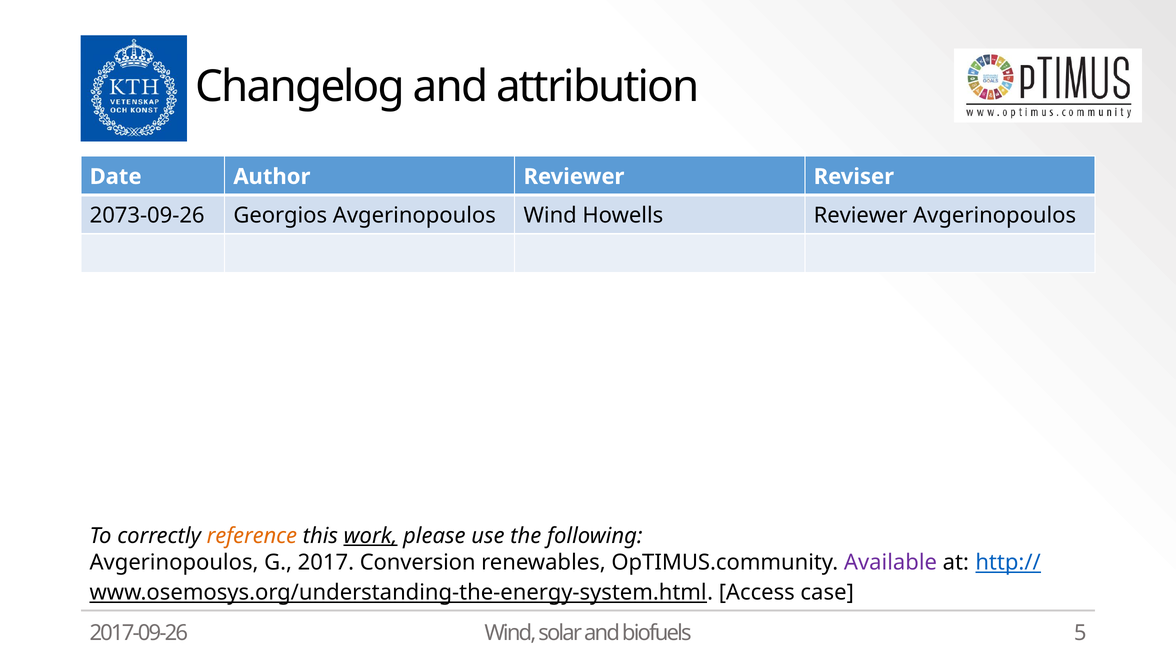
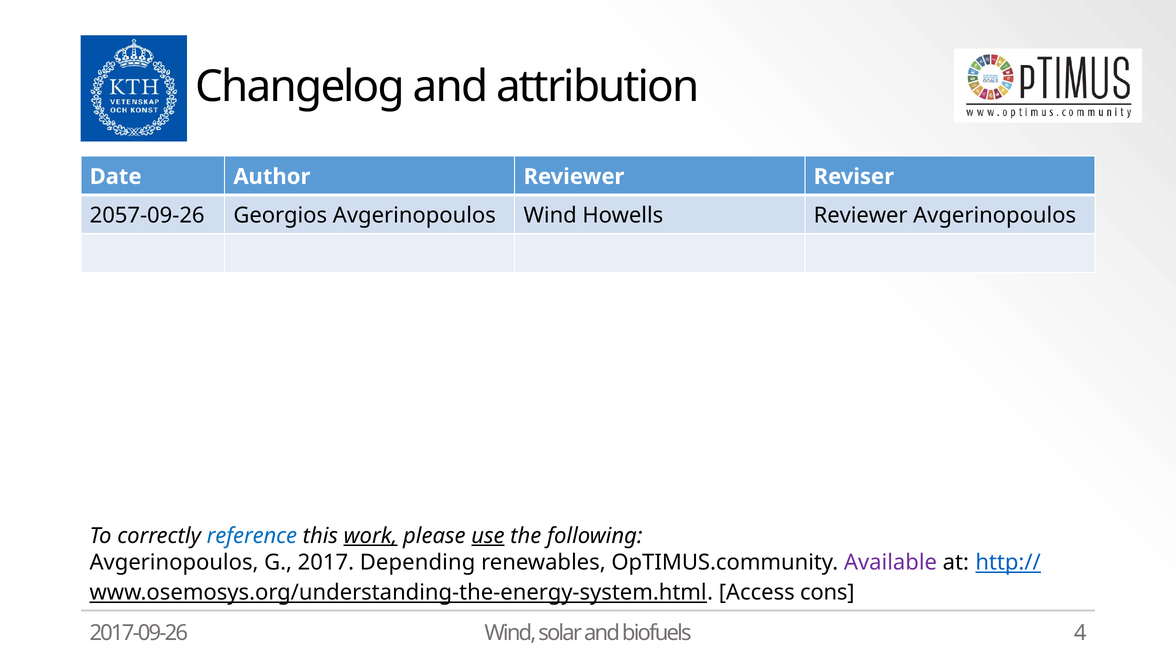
2073-09-26: 2073-09-26 -> 2057-09-26
reference colour: orange -> blue
use underline: none -> present
Conversion: Conversion -> Depending
case: case -> cons
5: 5 -> 4
